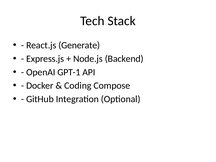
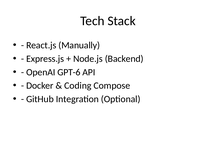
Generate: Generate -> Manually
GPT-1: GPT-1 -> GPT-6
